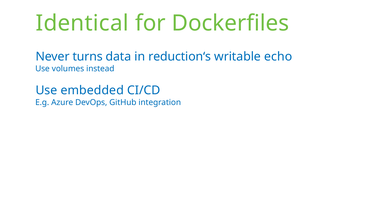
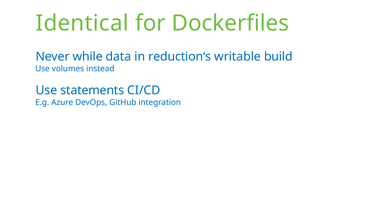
turns: turns -> while
echo: echo -> build
embedded: embedded -> statements
